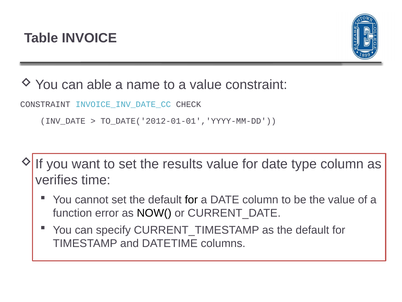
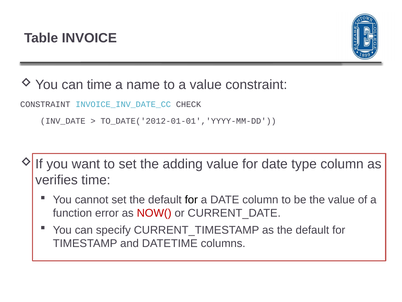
can able: able -> time
results: results -> adding
NOW( colour: black -> red
